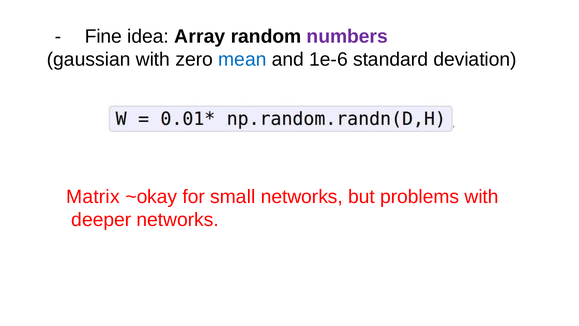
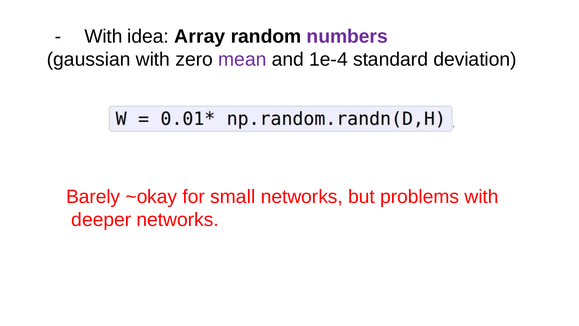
Fine at (103, 37): Fine -> With
mean colour: blue -> purple
1e-6: 1e-6 -> 1e-4
Matrix: Matrix -> Barely
